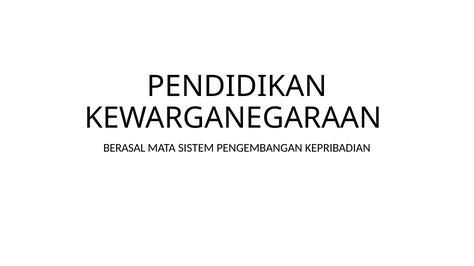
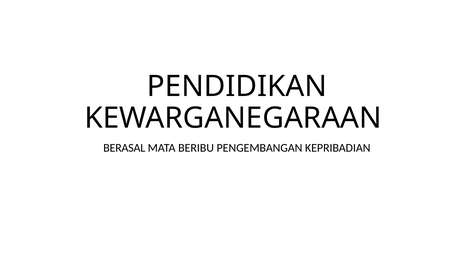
SISTEM: SISTEM -> BERIBU
